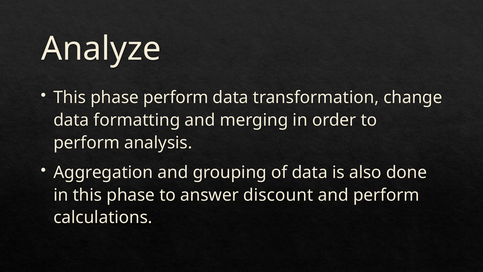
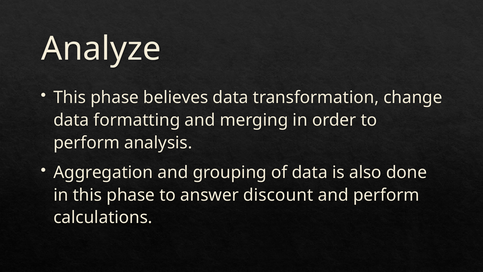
phase perform: perform -> believes
